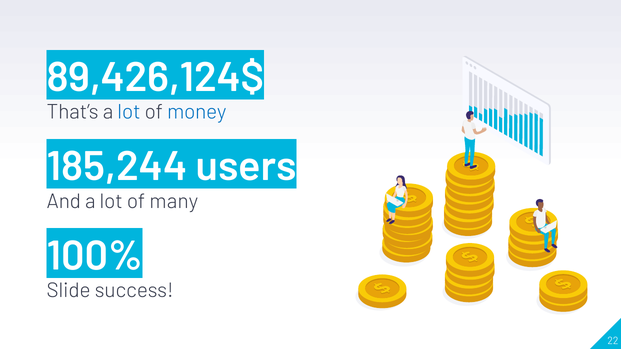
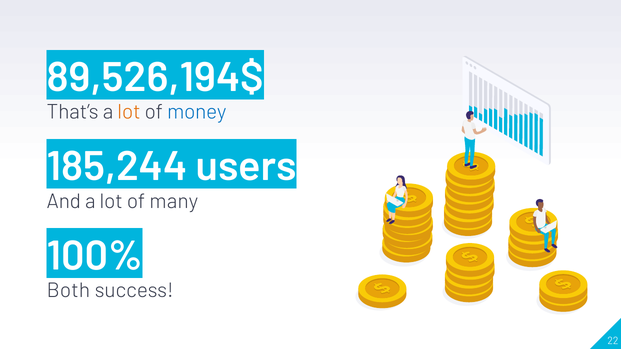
89,426,124$: 89,426,124$ -> 89,526,194$
lot at (129, 112) colour: blue -> orange
Slide: Slide -> Both
